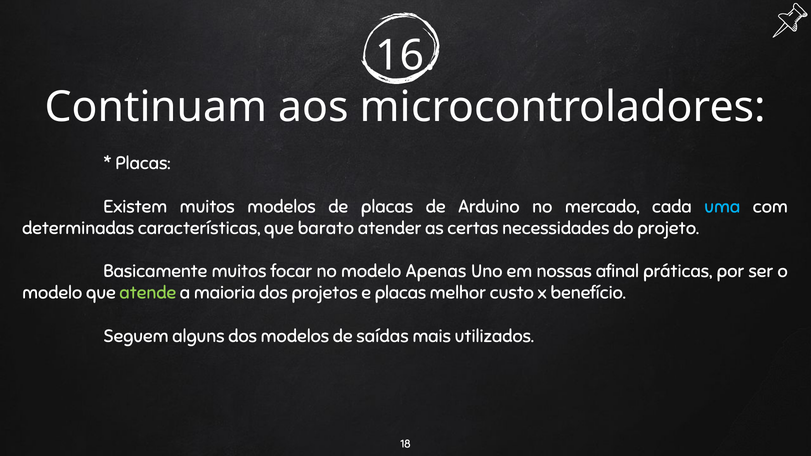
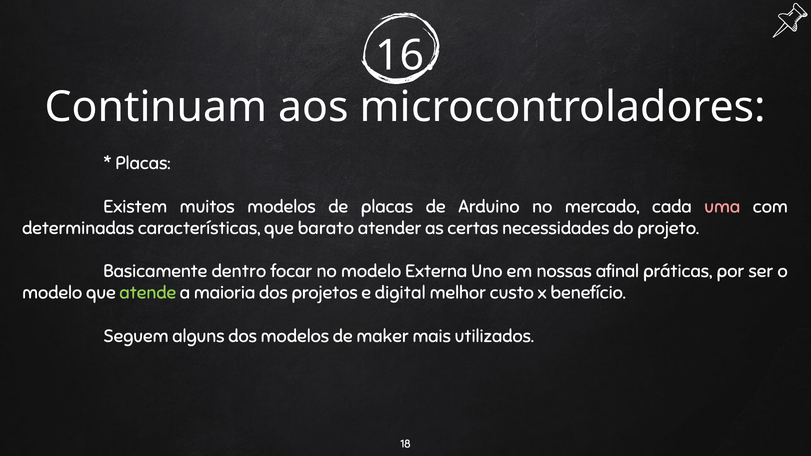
uma colour: light blue -> pink
Basicamente muitos: muitos -> dentro
Apenas: Apenas -> Externa
e placas: placas -> digital
saídas: saídas -> maker
